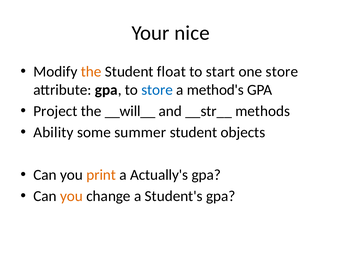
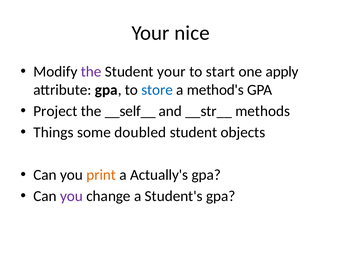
the at (91, 72) colour: orange -> purple
Student float: float -> your
one store: store -> apply
__will__: __will__ -> __self__
Ability: Ability -> Things
summer: summer -> doubled
you at (72, 196) colour: orange -> purple
